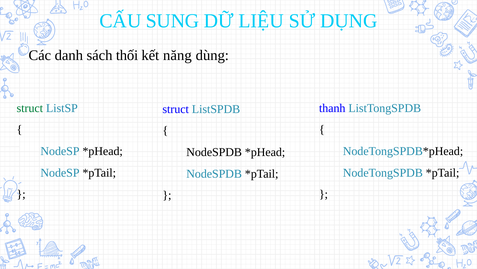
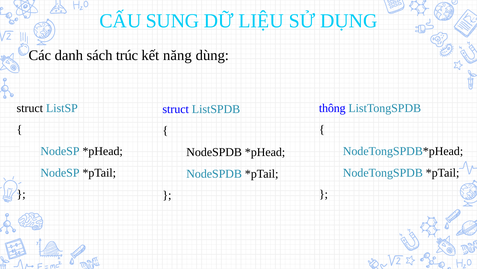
thối: thối -> trúc
struct at (30, 108) colour: green -> black
thanh: thanh -> thông
